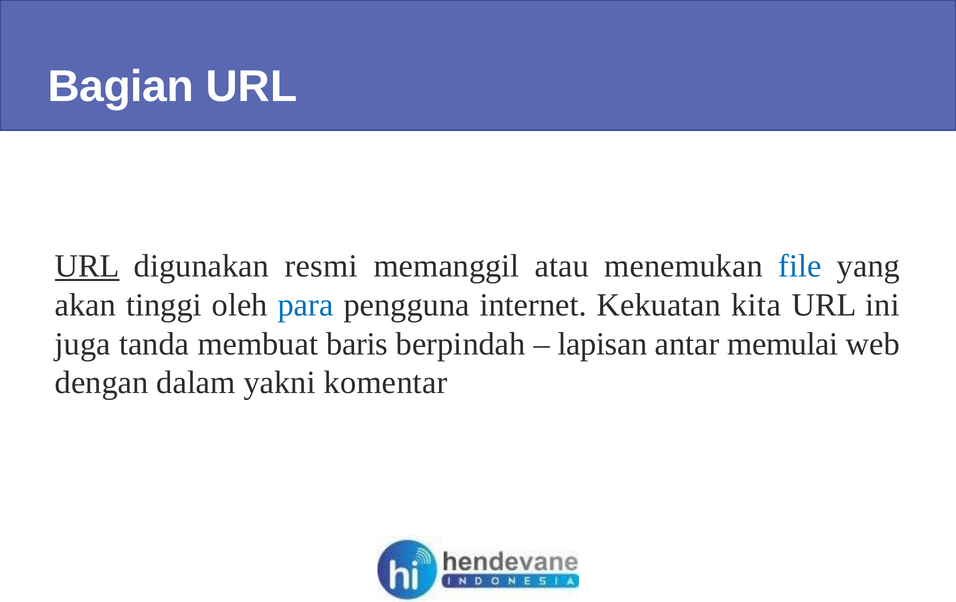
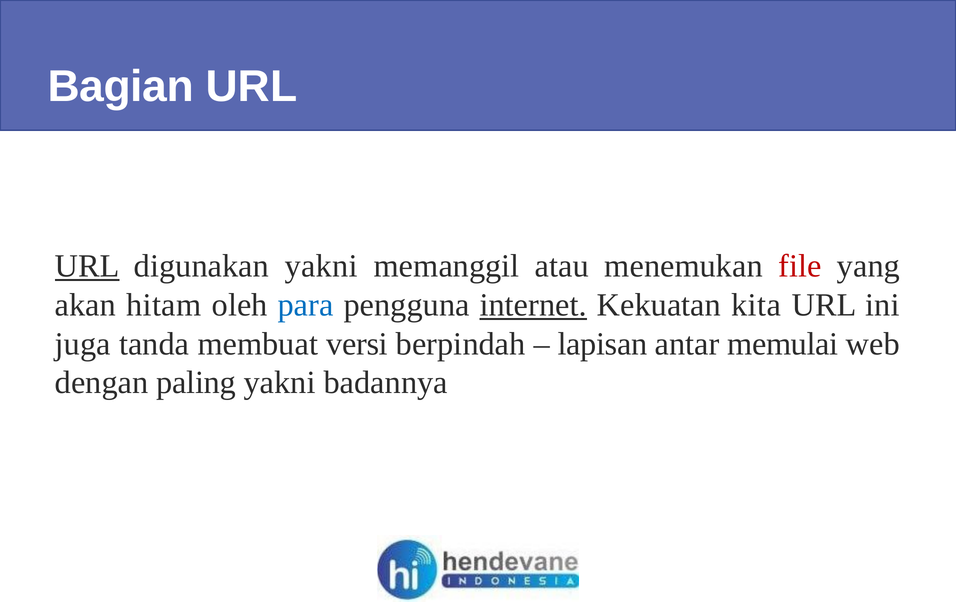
digunakan resmi: resmi -> yakni
file colour: blue -> red
tinggi: tinggi -> hitam
internet underline: none -> present
baris: baris -> versi
dalam: dalam -> paling
komentar: komentar -> badannya
